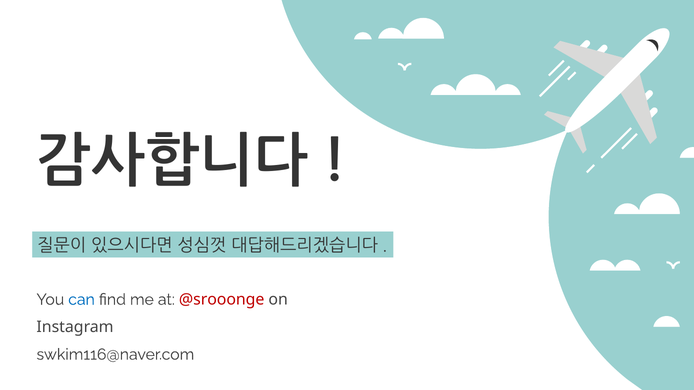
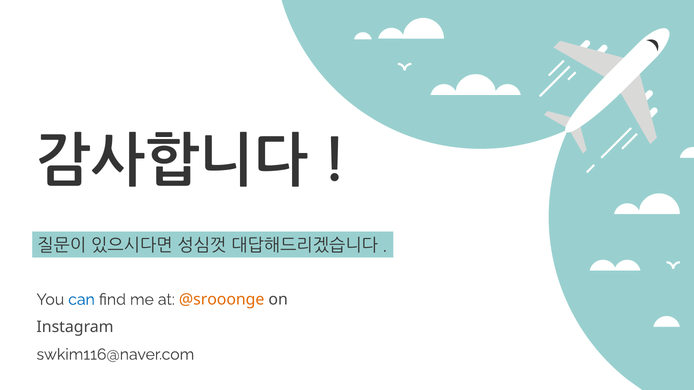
@srooonge colour: red -> orange
